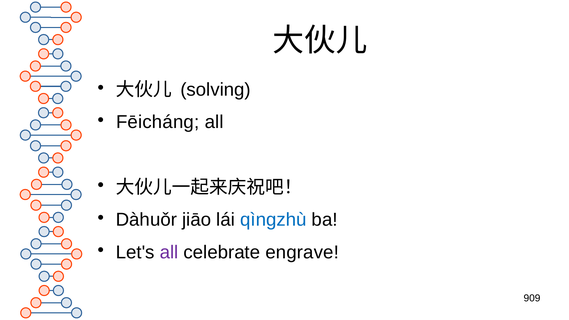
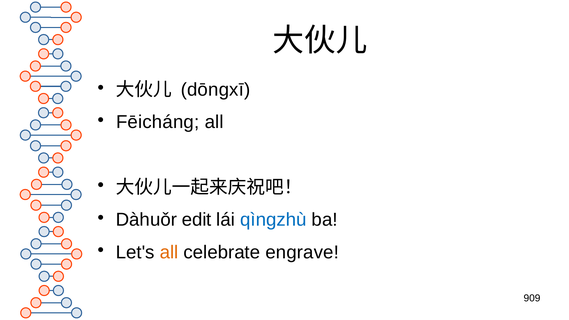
solving: solving -> dōngxī
jiāo: jiāo -> edit
all at (169, 252) colour: purple -> orange
